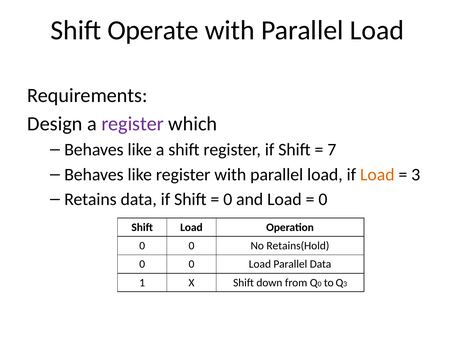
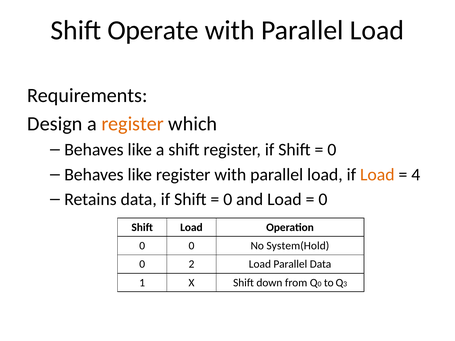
register at (133, 124) colour: purple -> orange
7 at (332, 150): 7 -> 0
3 at (416, 175): 3 -> 4
Retains(Hold: Retains(Hold -> System(Hold
0 at (191, 264): 0 -> 2
